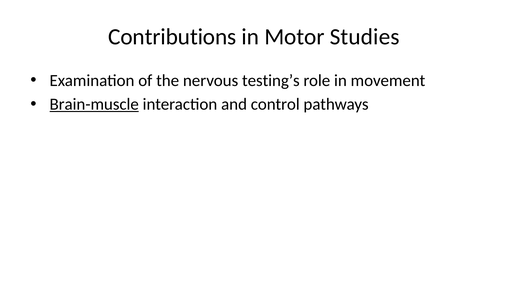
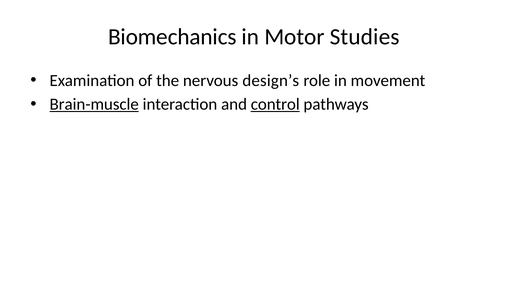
Contributions: Contributions -> Biomechanics
testing’s: testing’s -> design’s
control underline: none -> present
